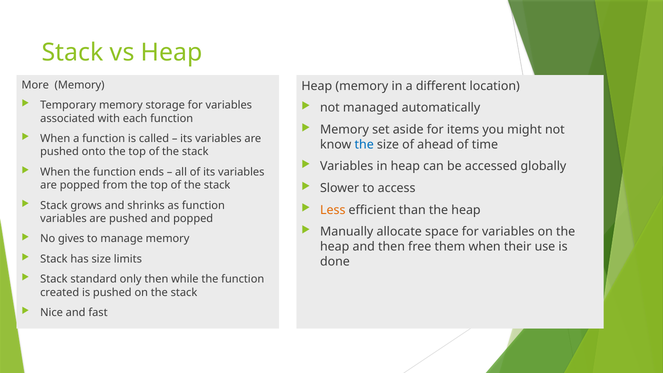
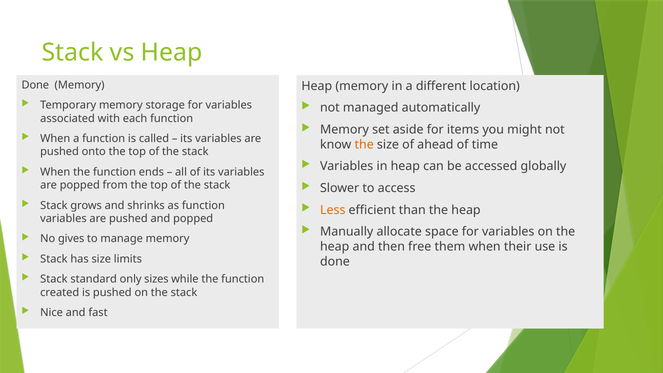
More at (35, 85): More -> Done
the at (364, 144) colour: blue -> orange
only then: then -> sizes
